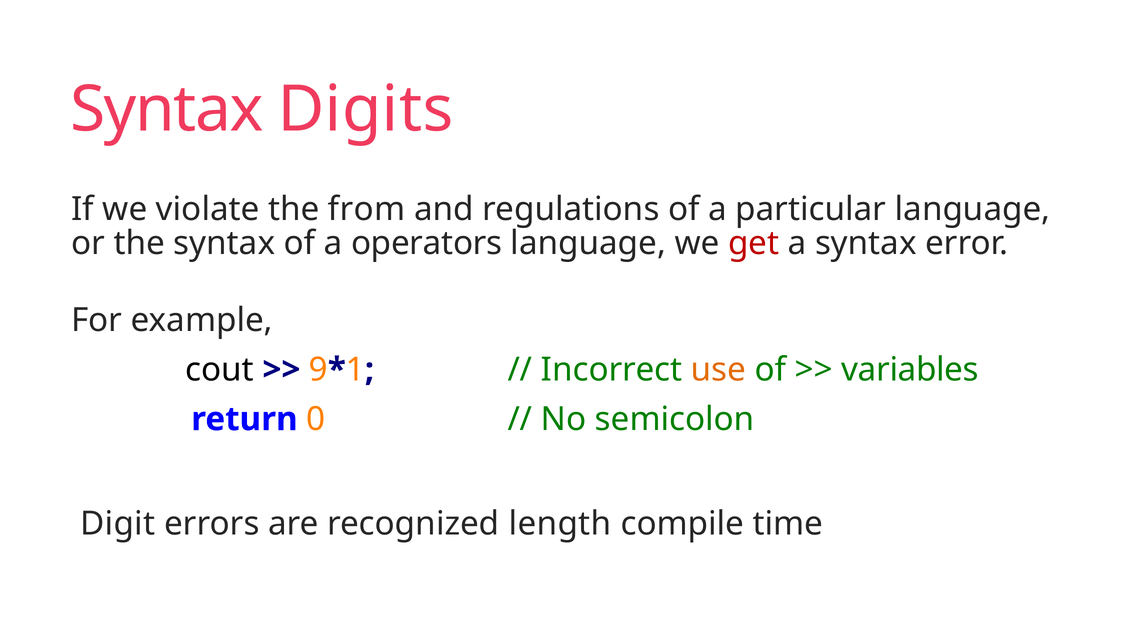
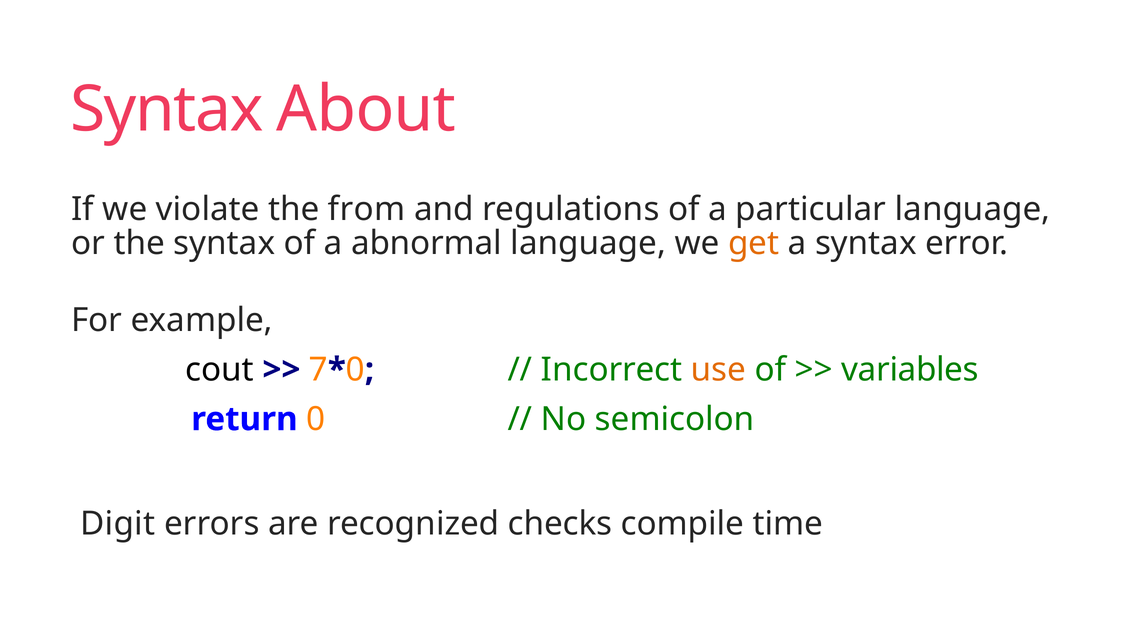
Digits: Digits -> About
operators: operators -> abnormal
get colour: red -> orange
9: 9 -> 7
1 at (355, 370): 1 -> 0
length: length -> checks
